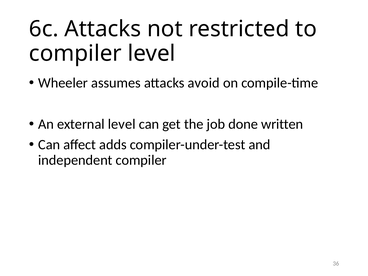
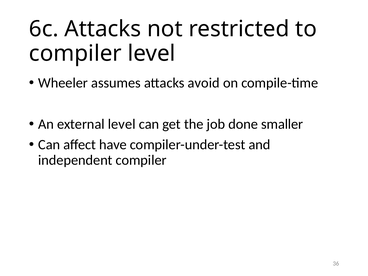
written: written -> smaller
adds: adds -> have
